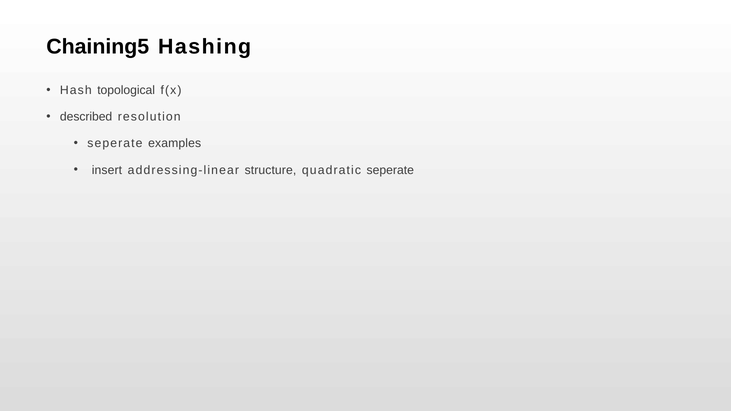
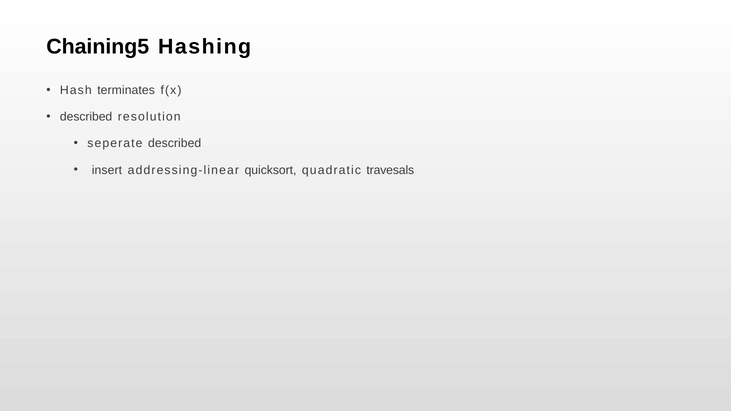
topological: topological -> terminates
seperate examples: examples -> described
structure: structure -> quicksort
quadratic seperate: seperate -> travesals
